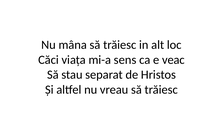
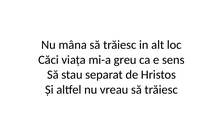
sens: sens -> greu
veac: veac -> sens
